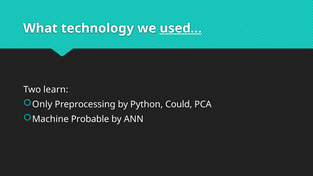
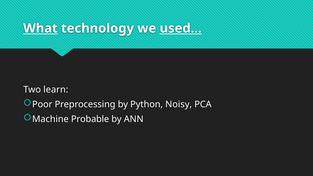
What underline: none -> present
Only: Only -> Poor
Could: Could -> Noisy
